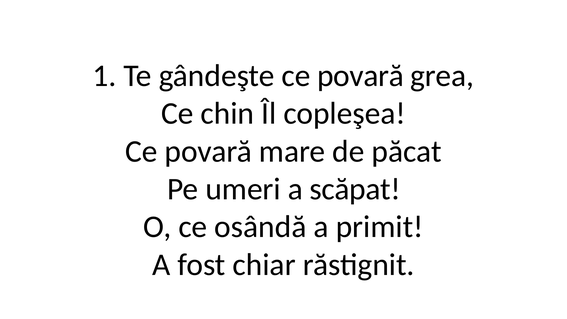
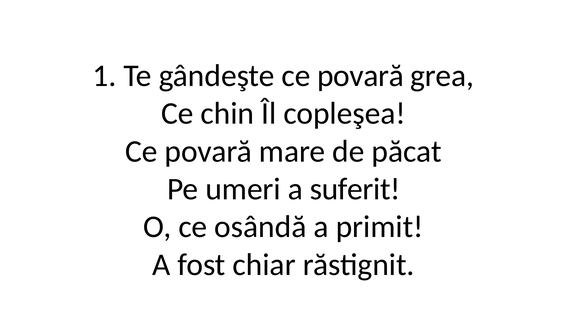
scăpat: scăpat -> suferit
